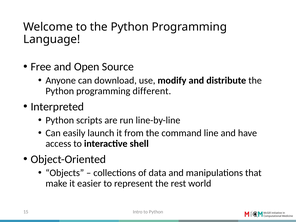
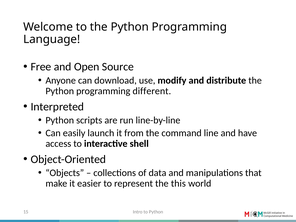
rest: rest -> this
